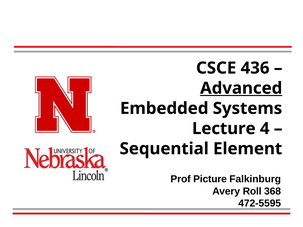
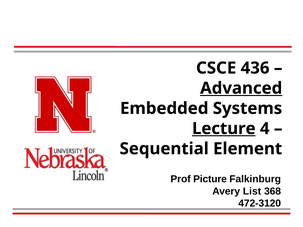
Lecture underline: none -> present
Roll: Roll -> List
472-5595: 472-5595 -> 472-3120
